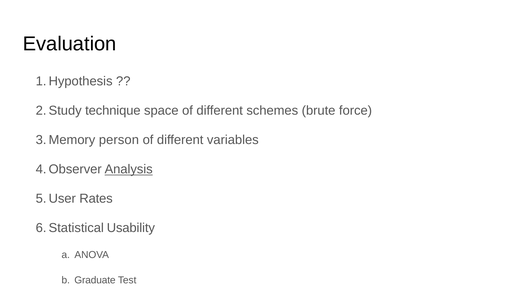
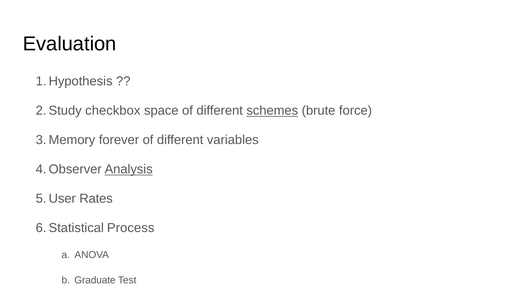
technique: technique -> checkbox
schemes underline: none -> present
person: person -> forever
Usability: Usability -> Process
